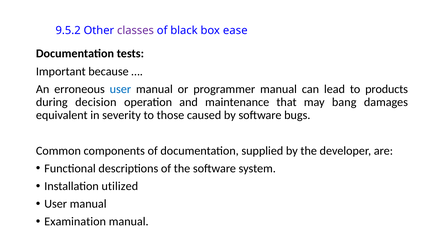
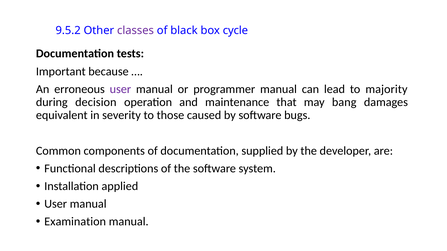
ease: ease -> cycle
user at (120, 89) colour: blue -> purple
products: products -> majority
utilized: utilized -> applied
